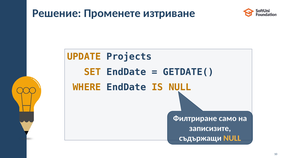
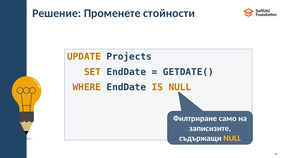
изтриване: изтриване -> стойности
